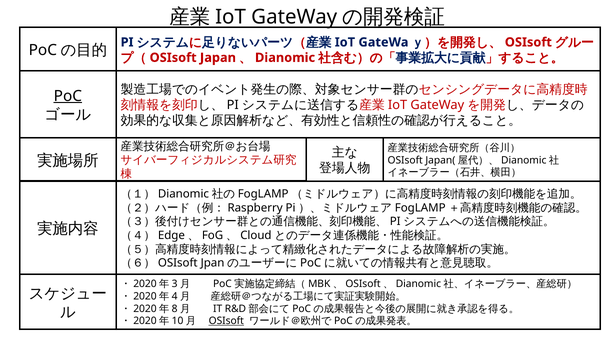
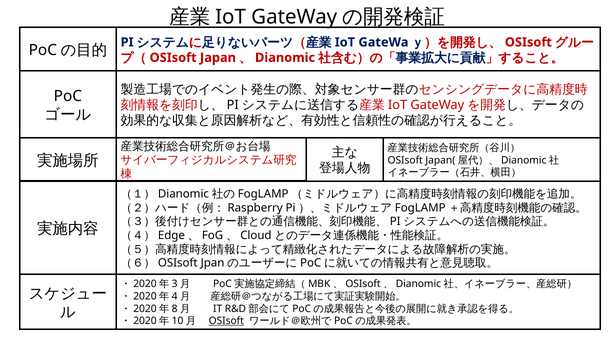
PoC at (68, 96) underline: present -> none
